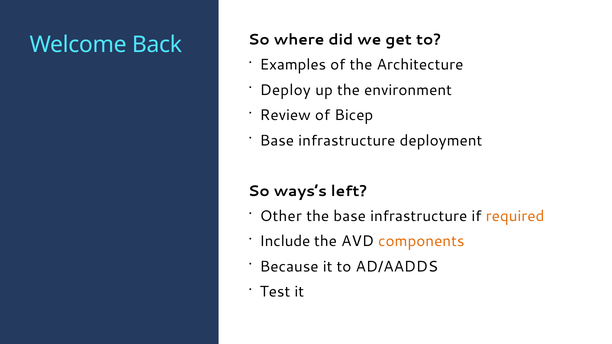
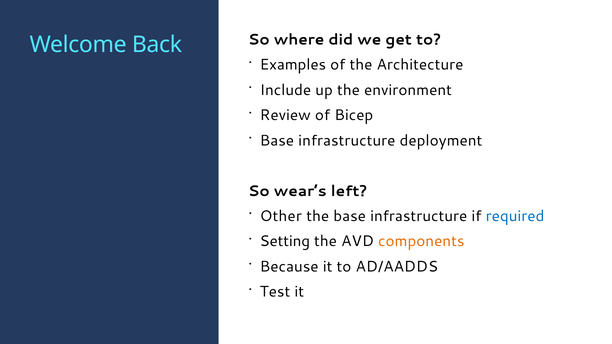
Deploy: Deploy -> Include
ways’s: ways’s -> wear’s
required colour: orange -> blue
Include: Include -> Setting
